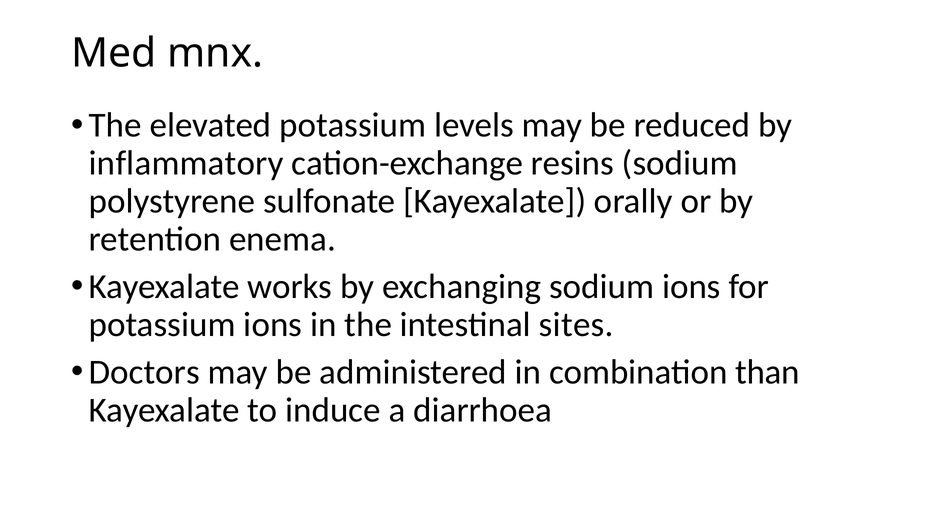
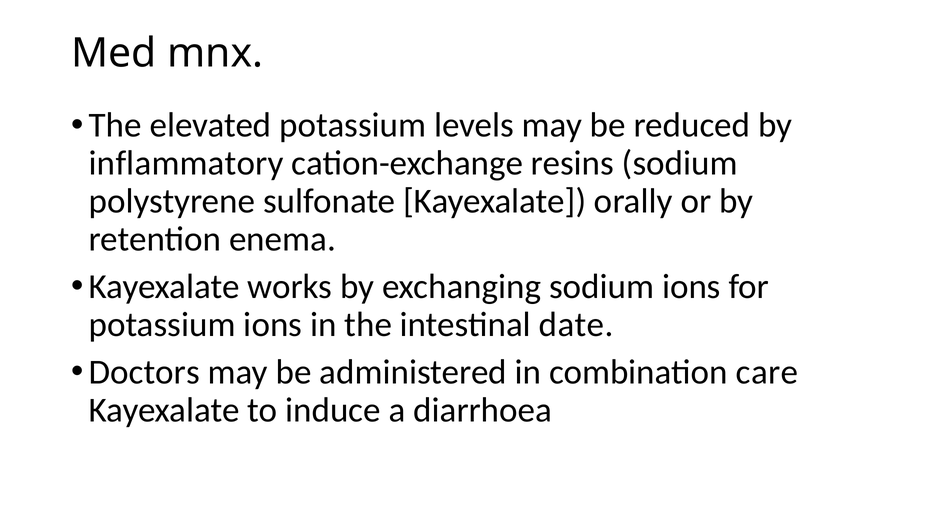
sites: sites -> date
than: than -> care
